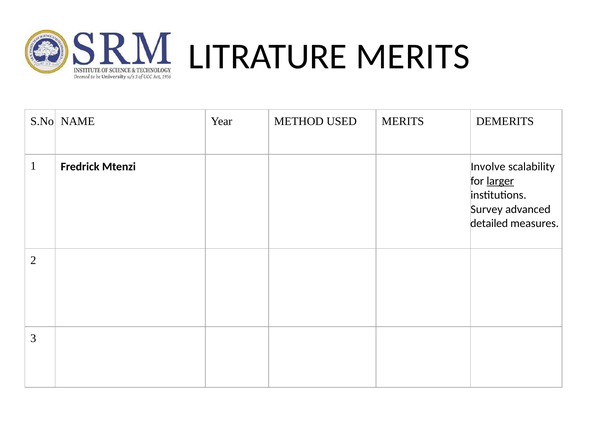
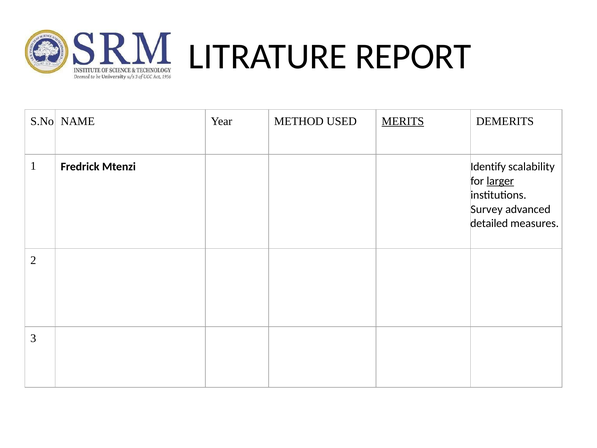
LITRATURE MERITS: MERITS -> REPORT
MERITS at (403, 121) underline: none -> present
Involve: Involve -> Identify
